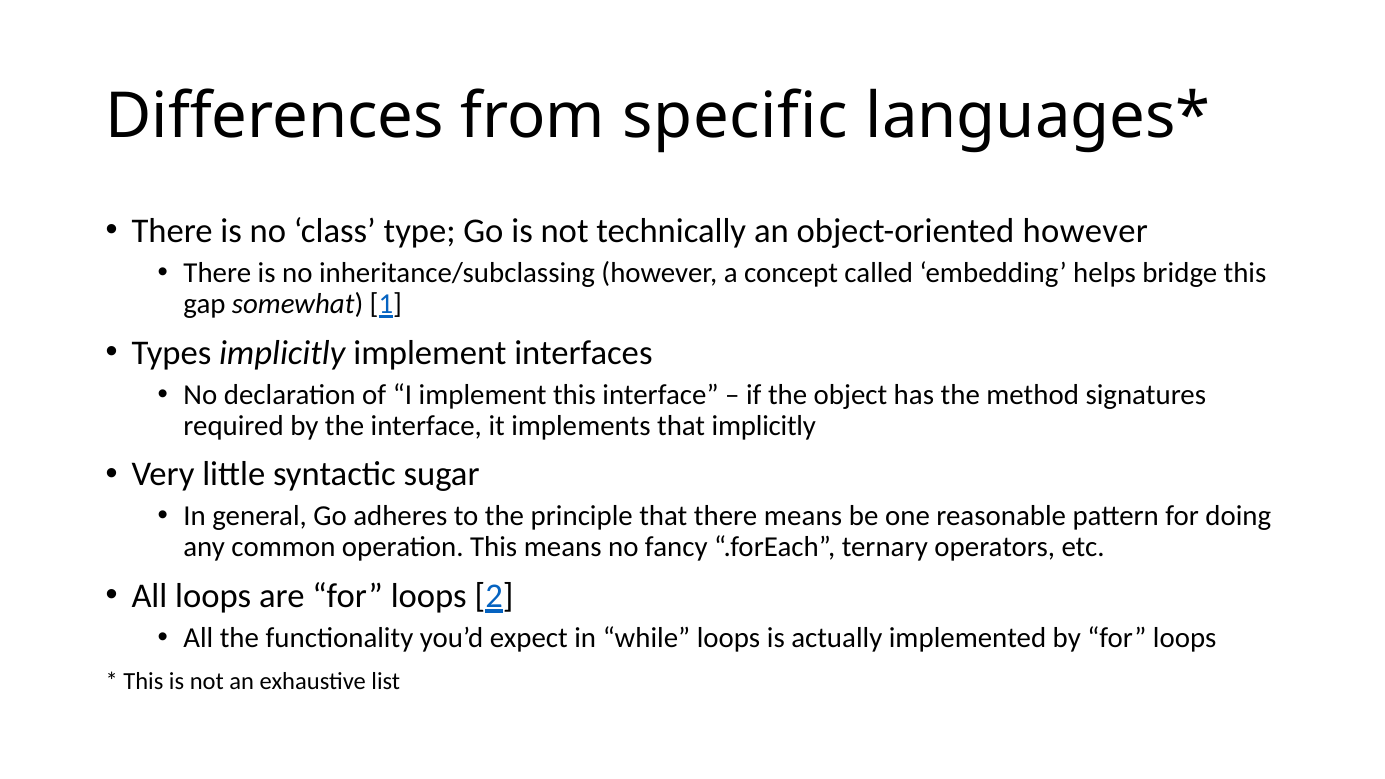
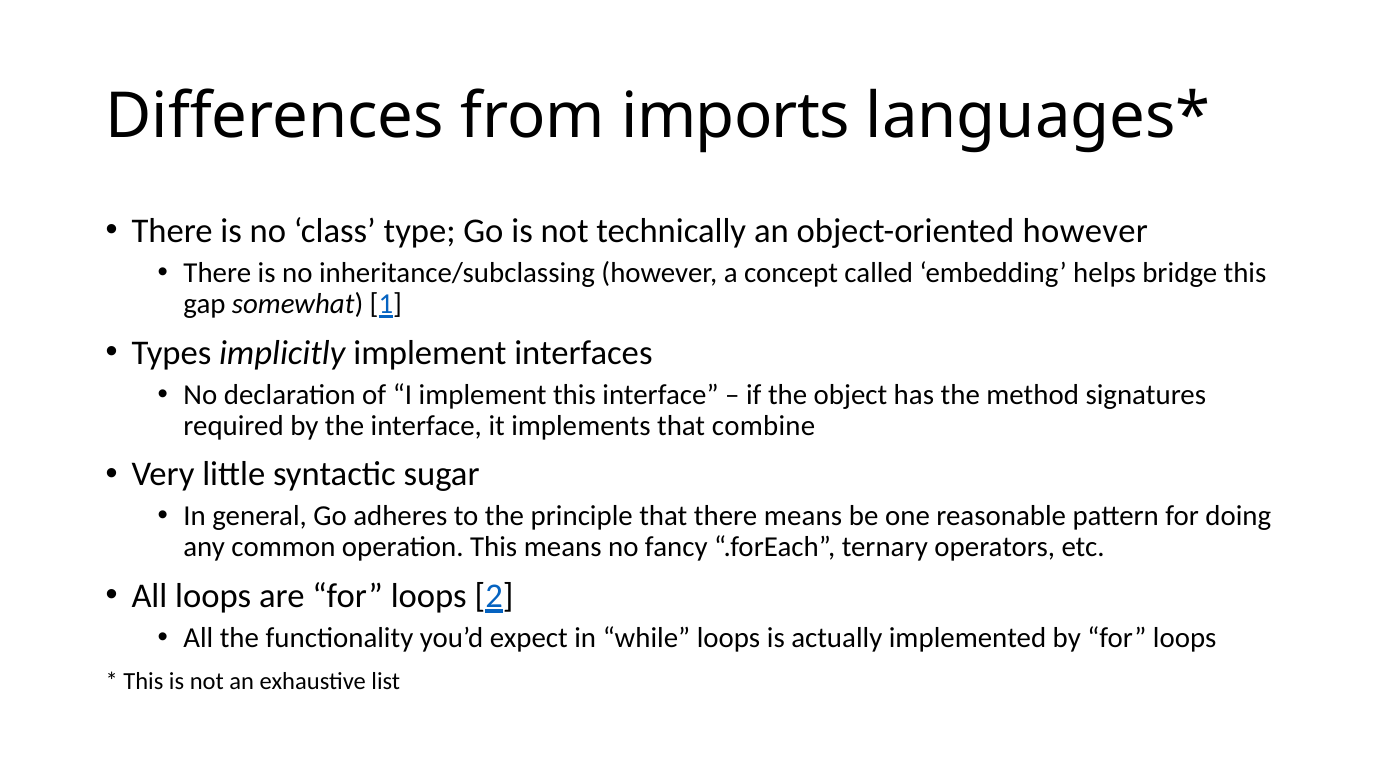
specific: specific -> imports
that implicitly: implicitly -> combine
